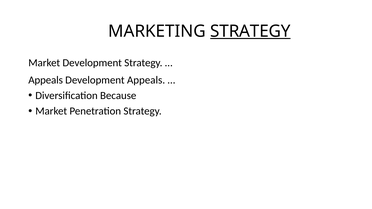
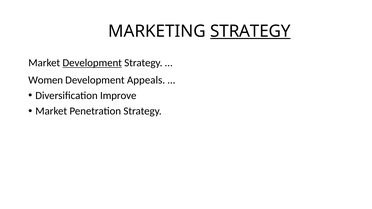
Development at (92, 63) underline: none -> present
Appeals at (46, 80): Appeals -> Women
Because: Because -> Improve
